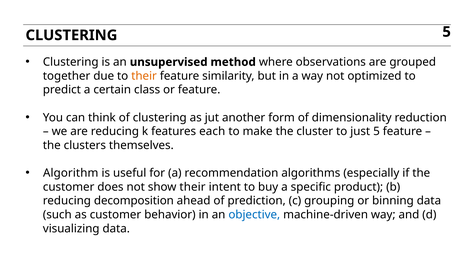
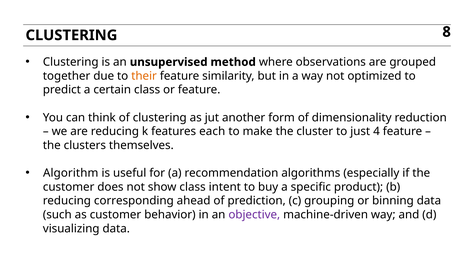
CLUSTERING 5: 5 -> 8
just 5: 5 -> 4
show their: their -> class
decomposition: decomposition -> corresponding
objective colour: blue -> purple
